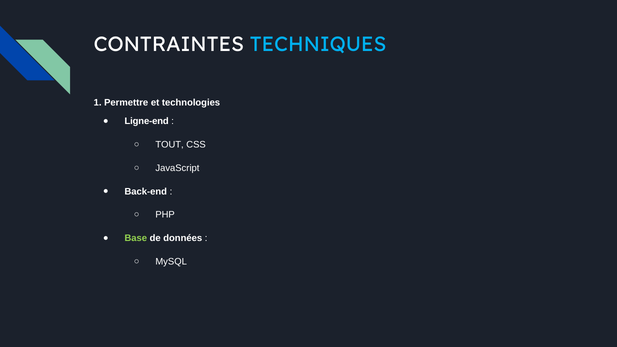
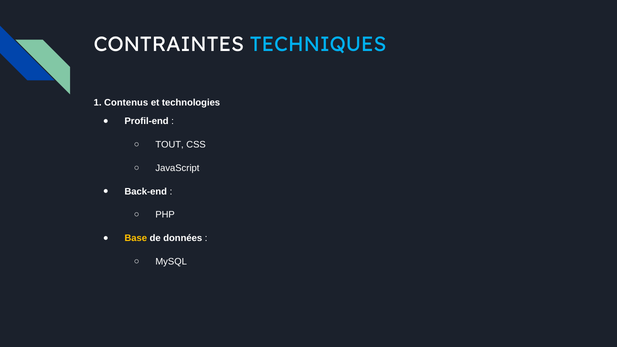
Permettre: Permettre -> Contenus
Ligne-end: Ligne-end -> Profil-end
Base colour: light green -> yellow
